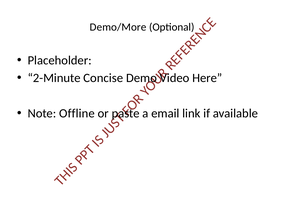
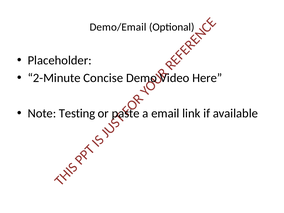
Demo/More: Demo/More -> Demo/Email
Offline: Offline -> Testing
